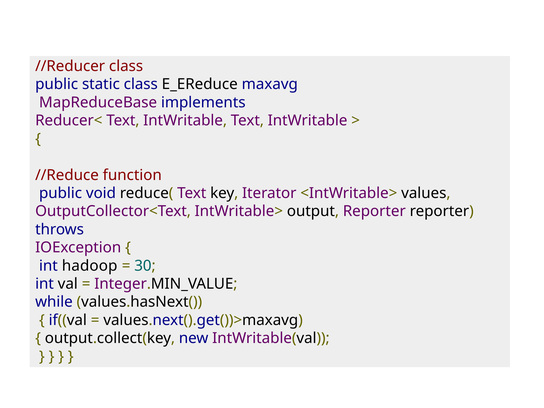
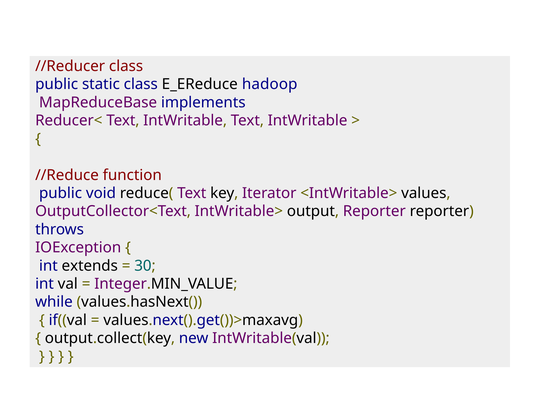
maxavg: maxavg -> hadoop
hadoop: hadoop -> extends
